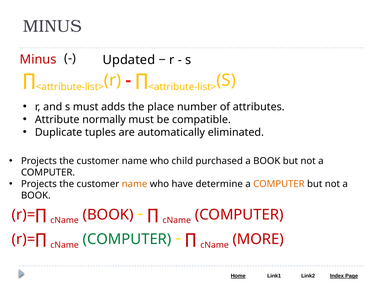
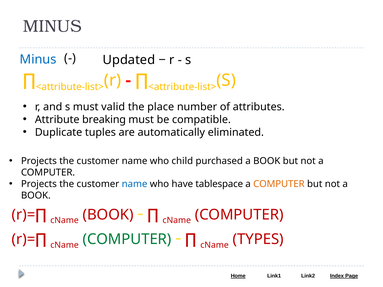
Minus at (38, 59) colour: red -> blue
adds: adds -> valid
normally: normally -> breaking
name at (135, 184) colour: orange -> blue
determine: determine -> tablespace
MORE: MORE -> TYPES
